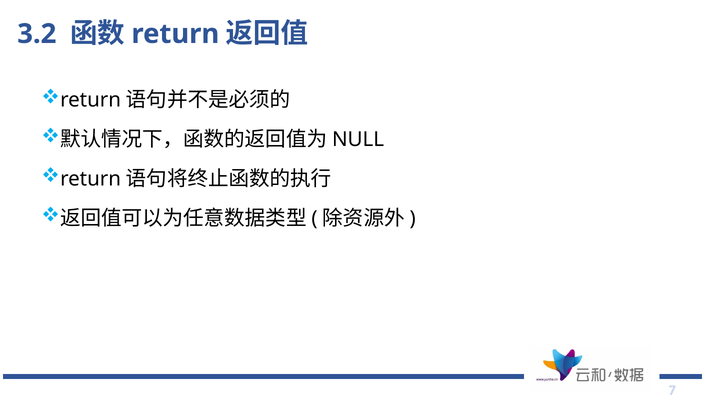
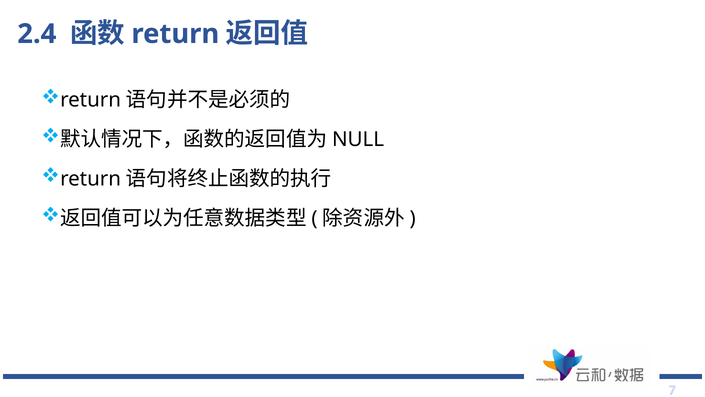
3.2: 3.2 -> 2.4
